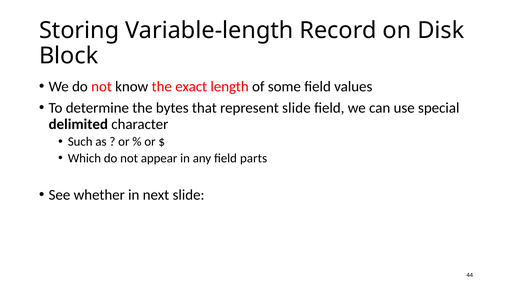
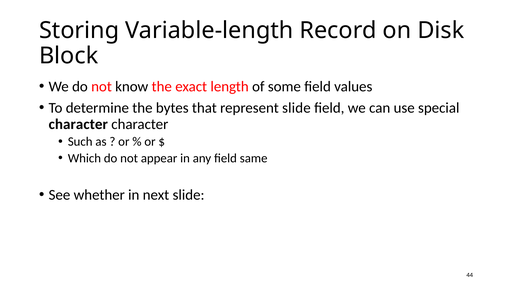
delimited at (78, 124): delimited -> character
parts: parts -> same
